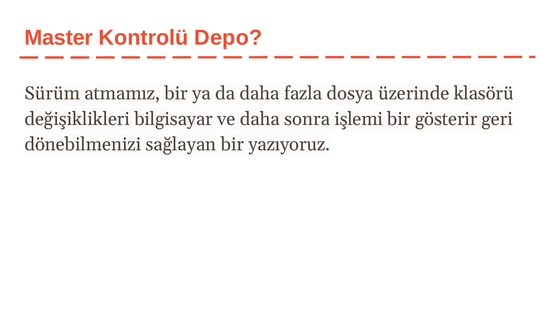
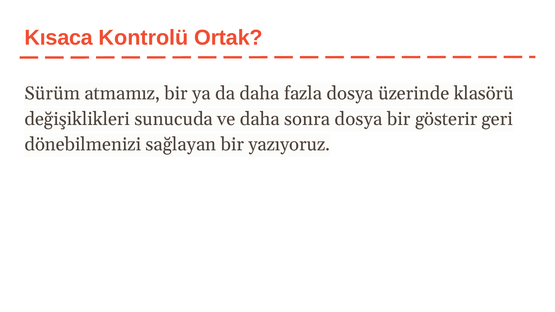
Master: Master -> Kısaca
Depo: Depo -> Ortak
bilgisayar: bilgisayar -> sunucuda
sonra işlemi: işlemi -> dosya
